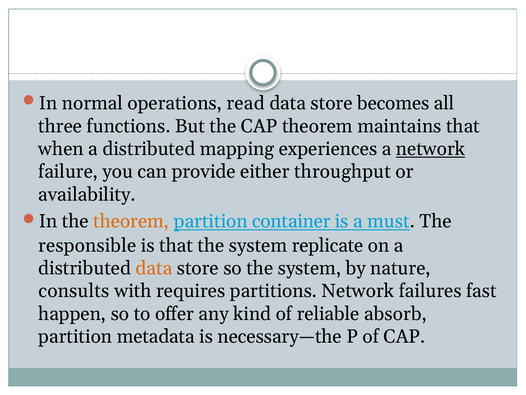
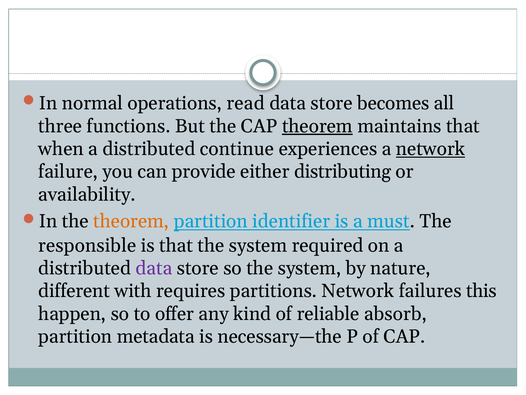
theorem at (317, 126) underline: none -> present
mapping: mapping -> continue
throughput: throughput -> distributing
container: container -> identifier
replicate: replicate -> required
data at (154, 268) colour: orange -> purple
consults: consults -> different
fast: fast -> this
